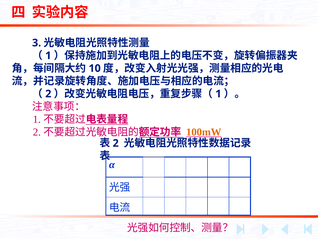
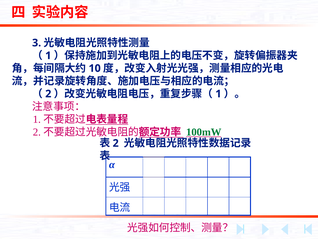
100mW colour: orange -> green
